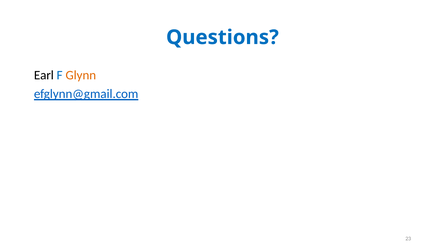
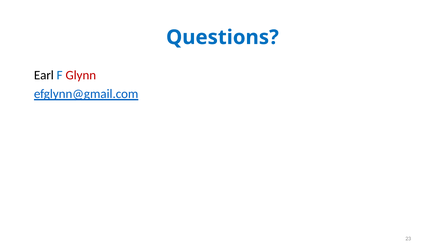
Glynn colour: orange -> red
